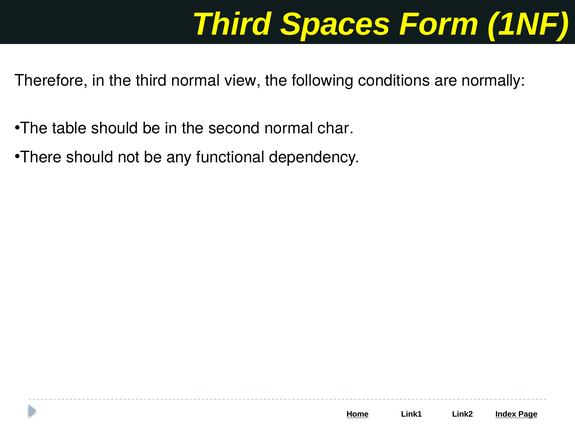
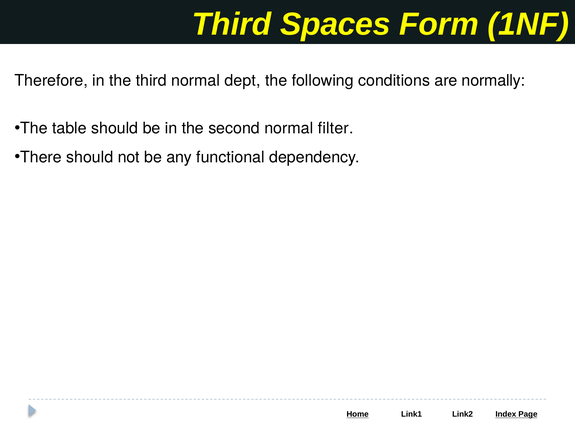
view: view -> dept
char: char -> filter
